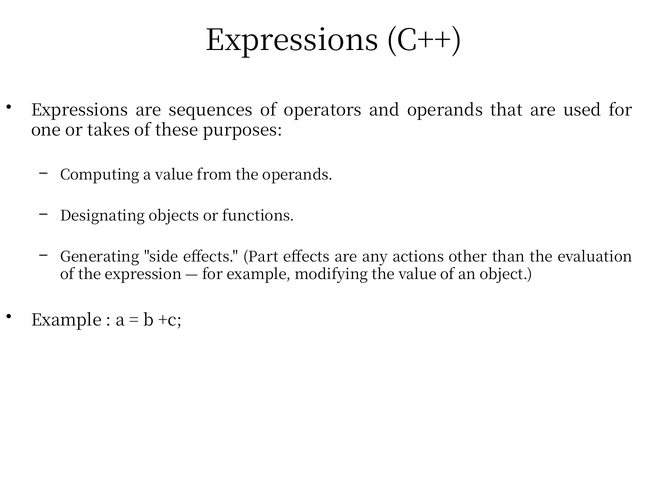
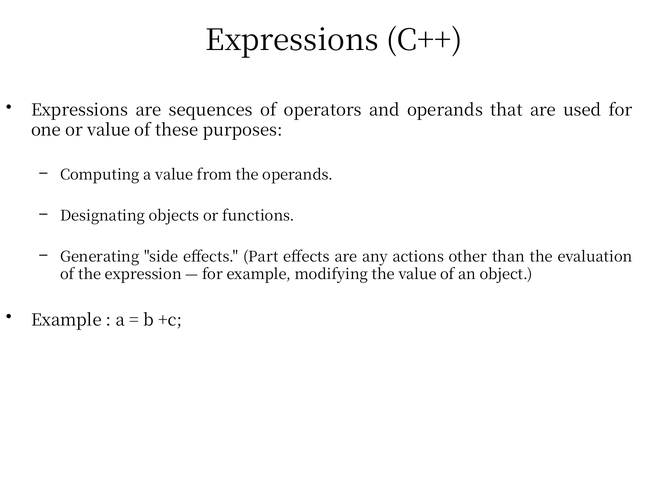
or takes: takes -> value
